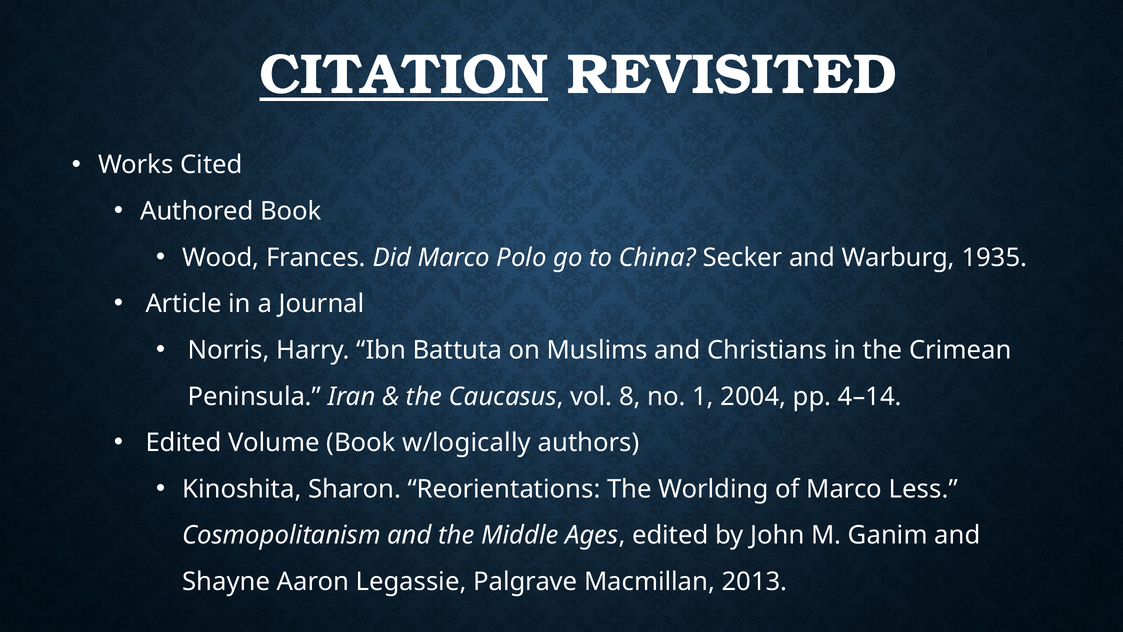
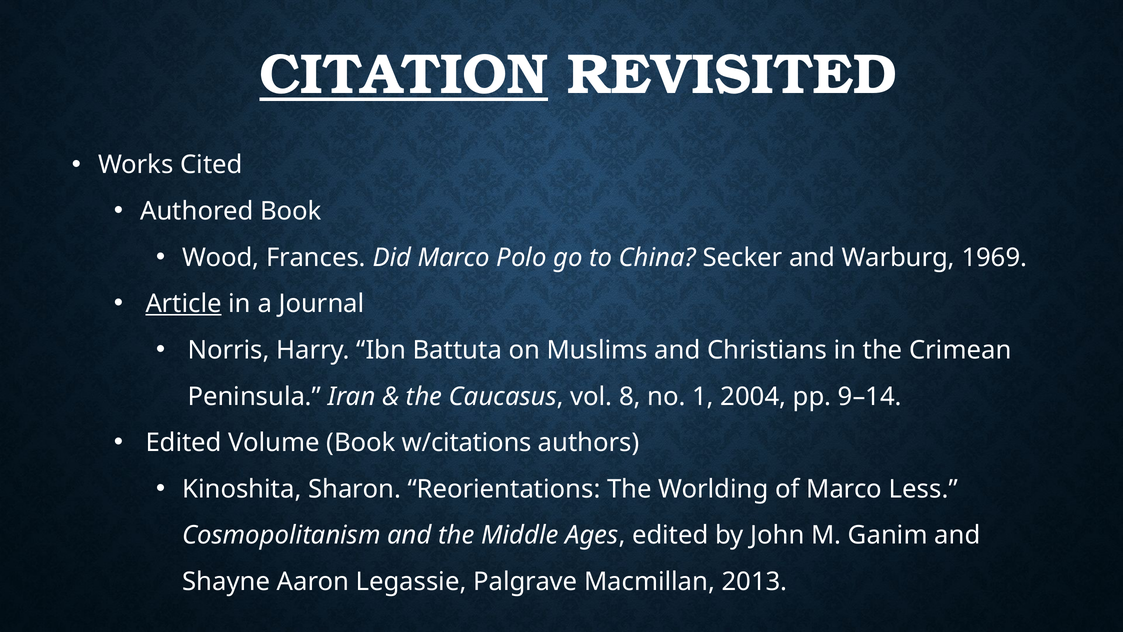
1935: 1935 -> 1969
Article underline: none -> present
4–14: 4–14 -> 9–14
w/logically: w/logically -> w/citations
